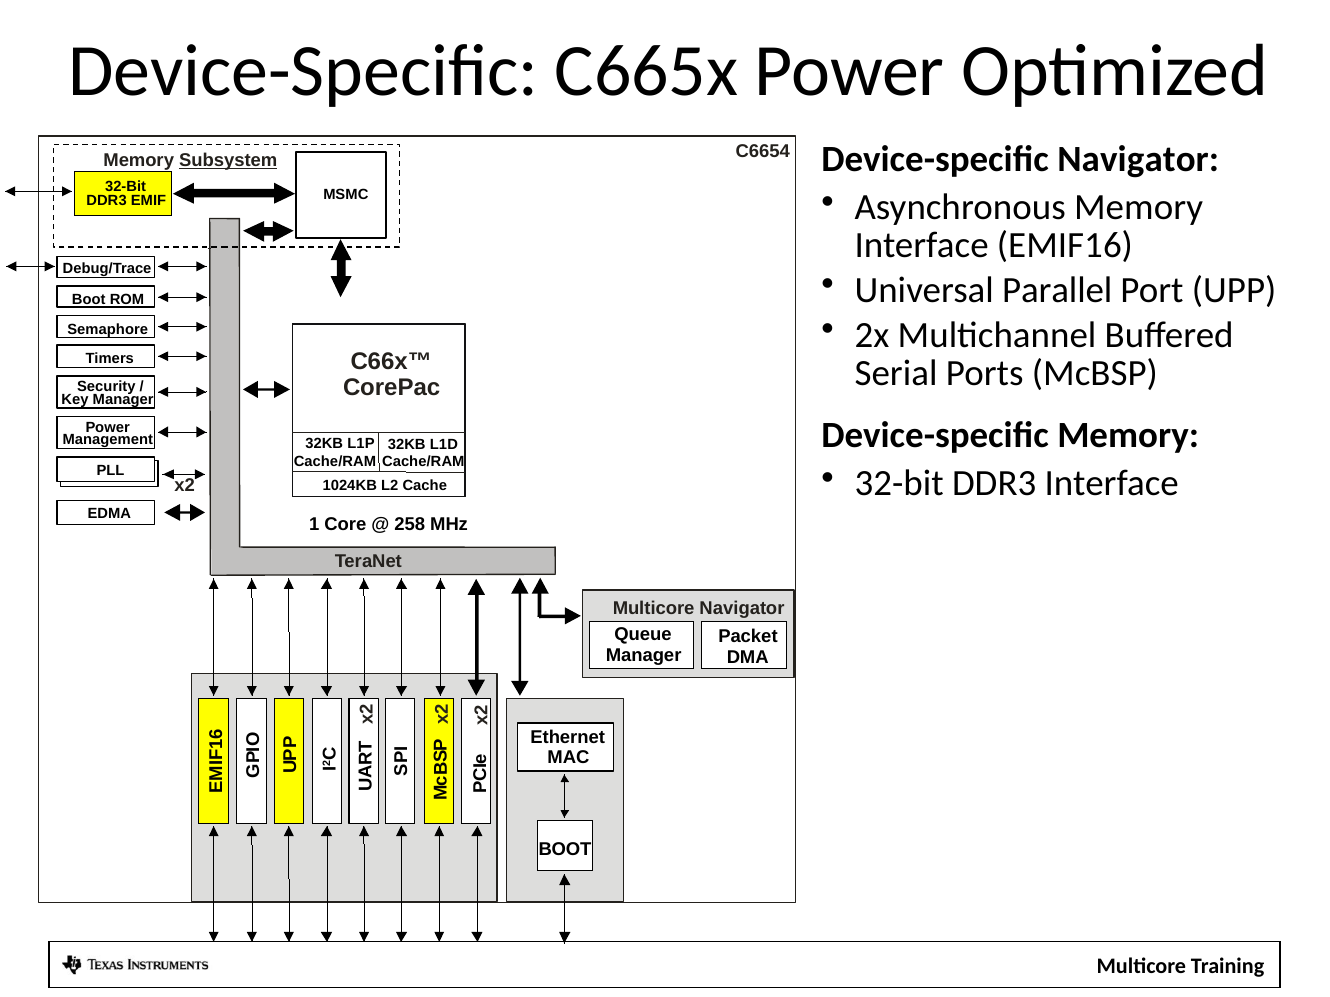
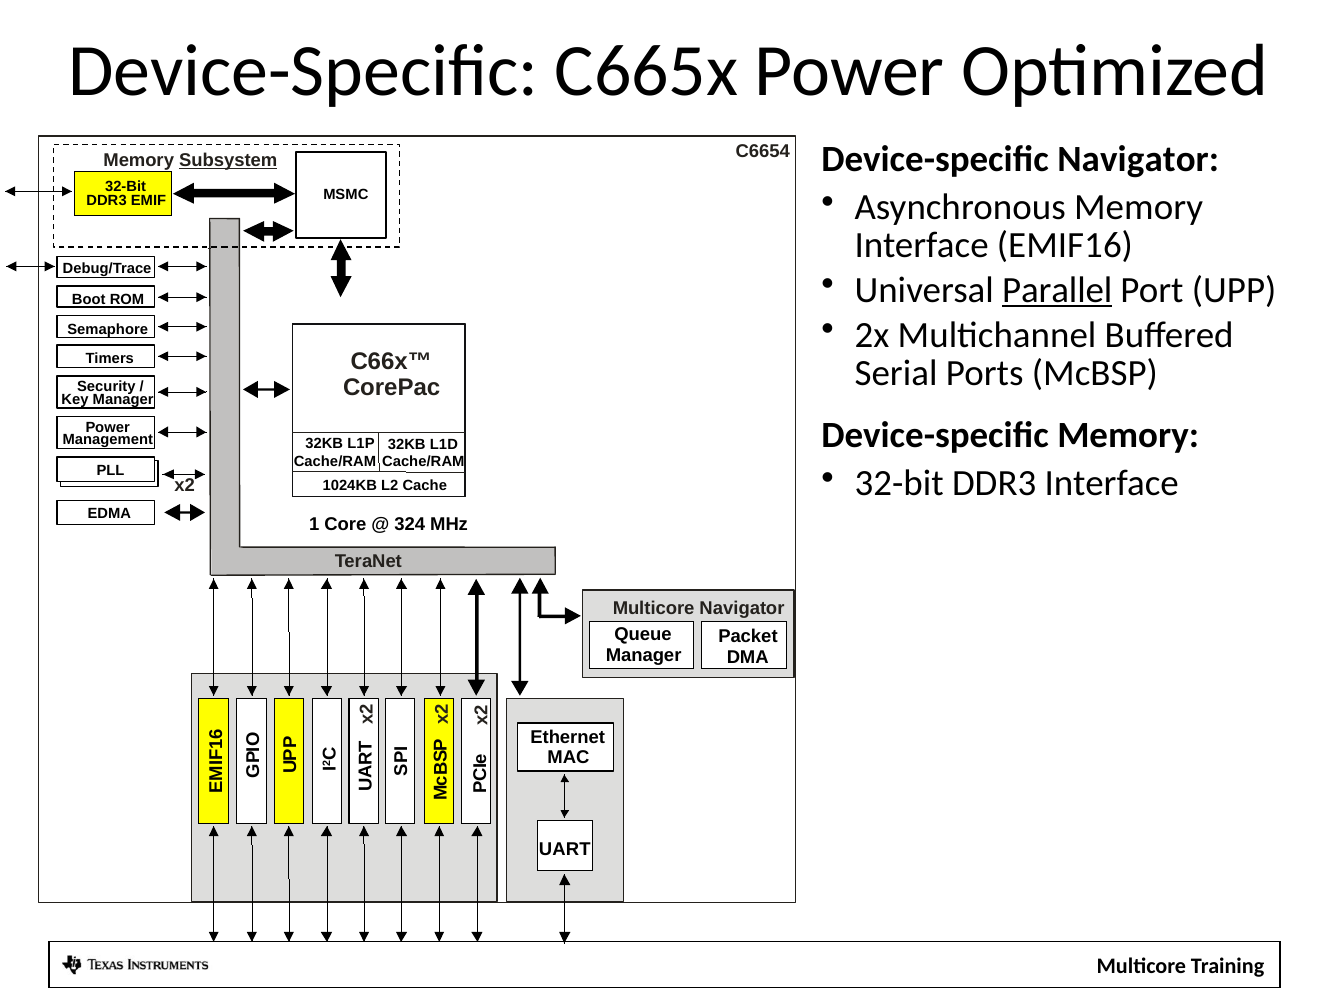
Parallel underline: none -> present
258: 258 -> 324
BOOT at (565, 850): BOOT -> UART
